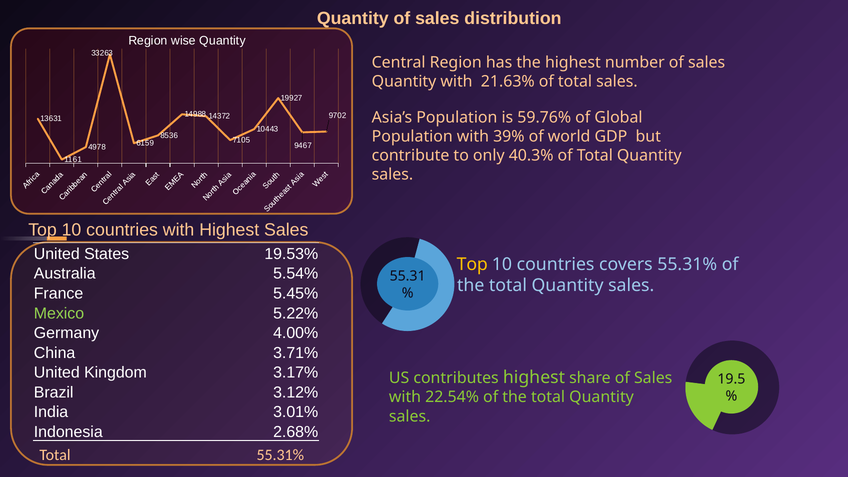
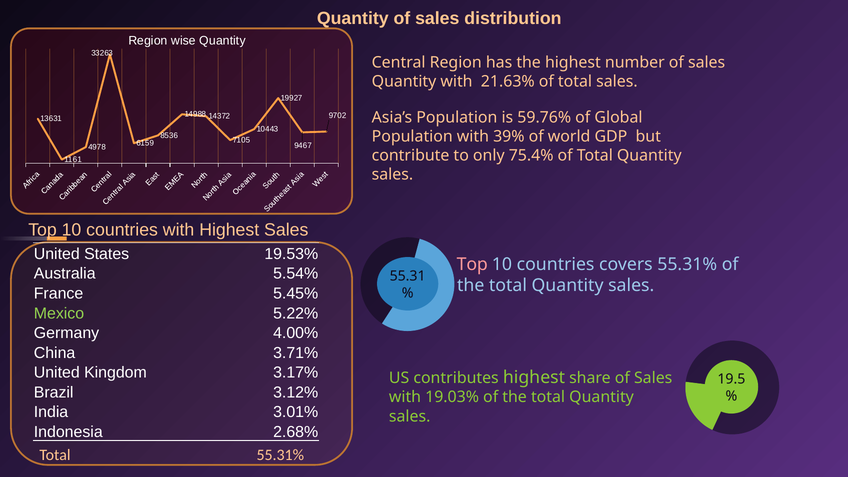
40.3%: 40.3% -> 75.4%
Top at (472, 264) colour: yellow -> pink
22.54%: 22.54% -> 19.03%
